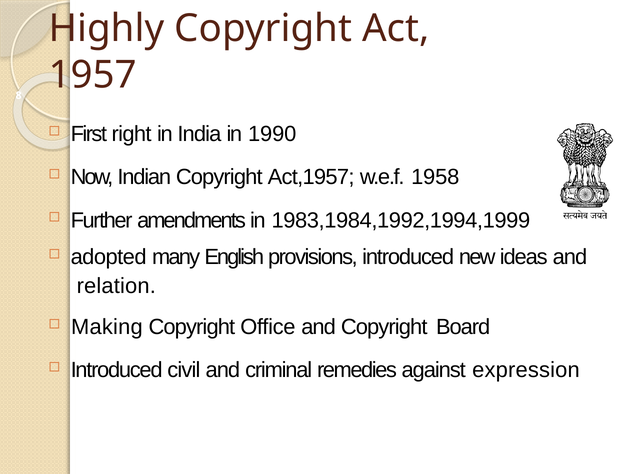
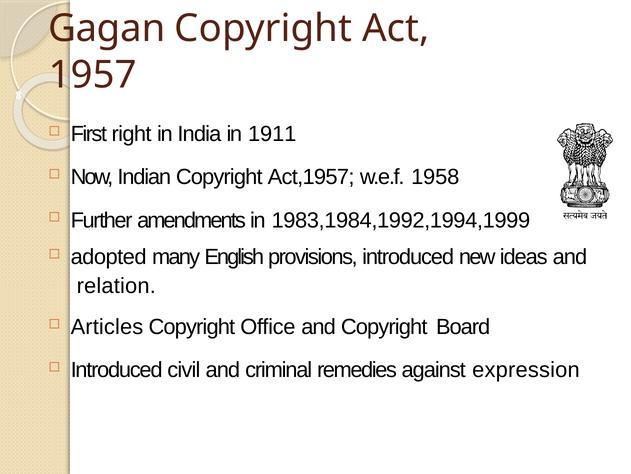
Highly: Highly -> Gagan
1990: 1990 -> 1911
Making: Making -> Articles
